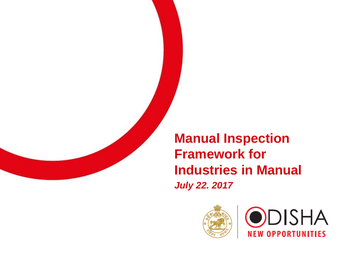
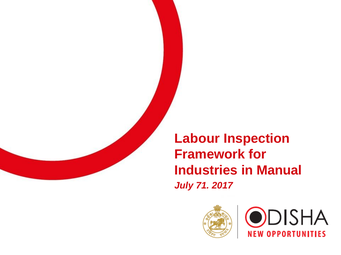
Manual at (197, 139): Manual -> Labour
22: 22 -> 71
